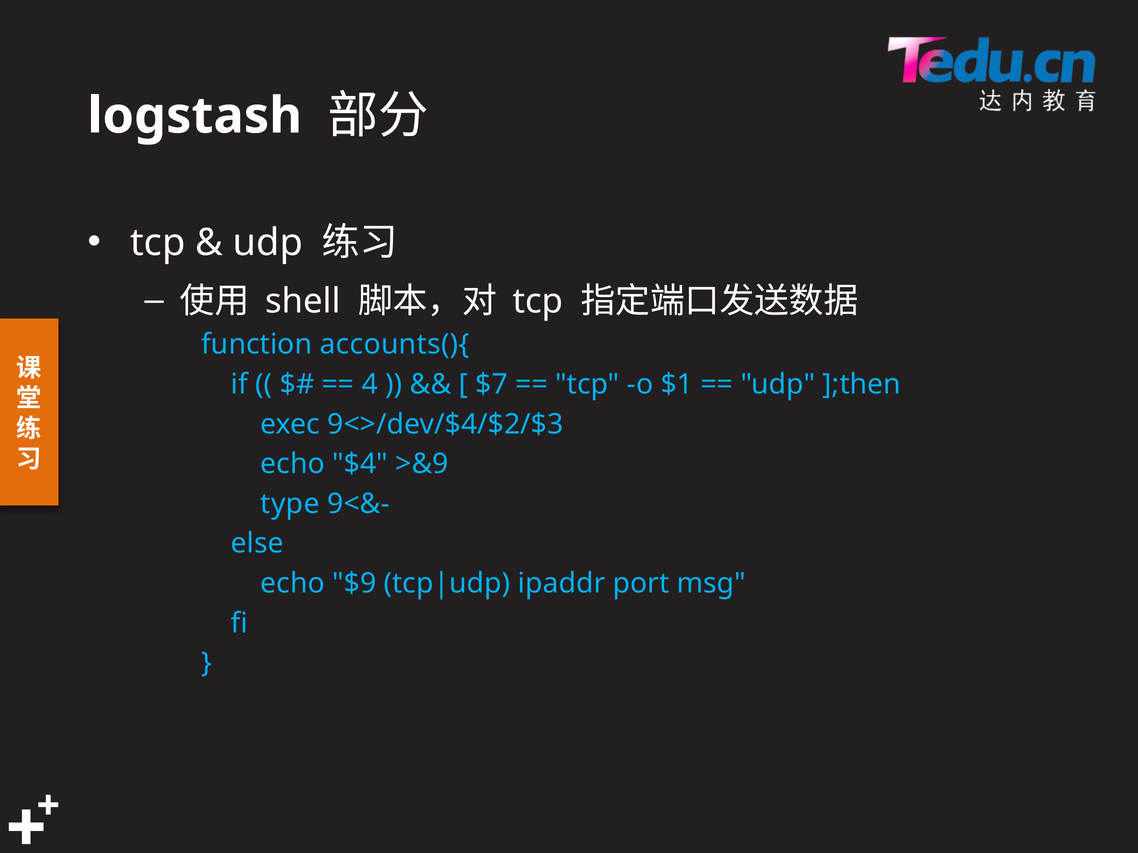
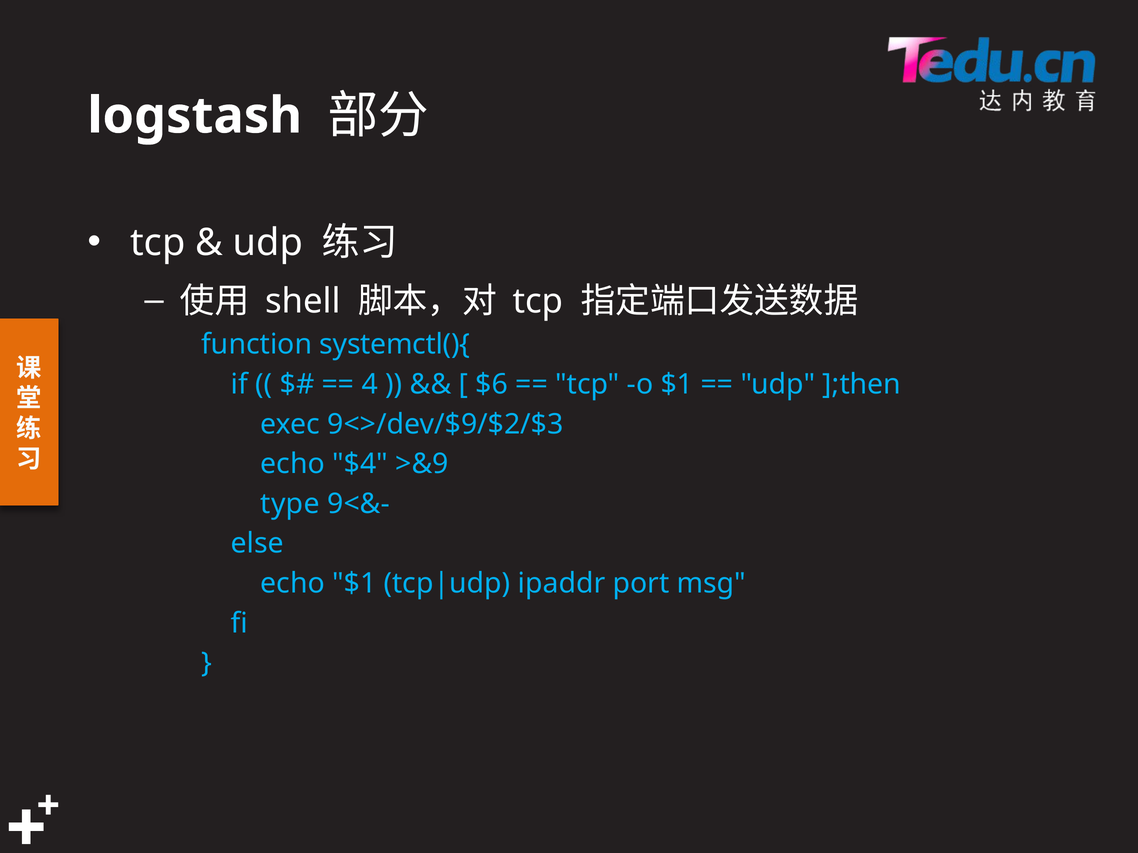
accounts(){: accounts(){ -> systemctl(){
$7: $7 -> $6
9<>/dev/$4/$2/$3: 9<>/dev/$4/$2/$3 -> 9<>/dev/$9/$2/$3
echo $9: $9 -> $1
